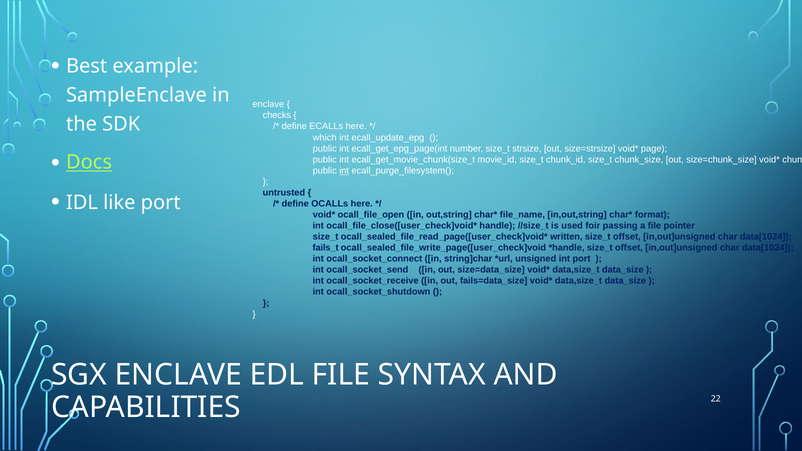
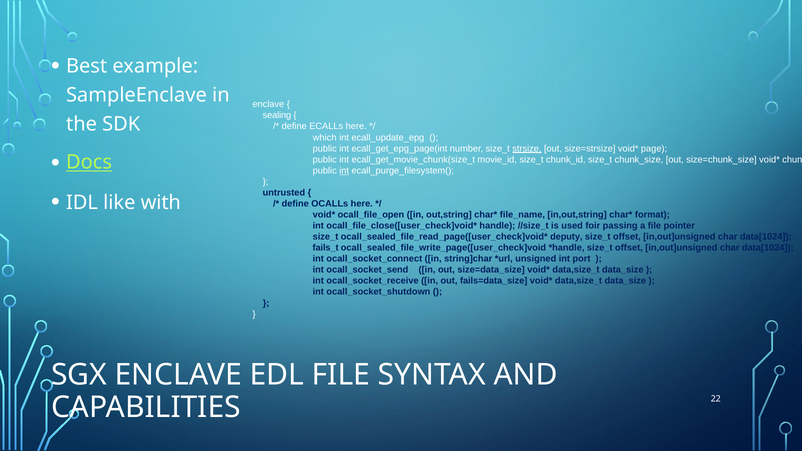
checks: checks -> sealing
strsize underline: none -> present
like port: port -> with
written: written -> deputy
